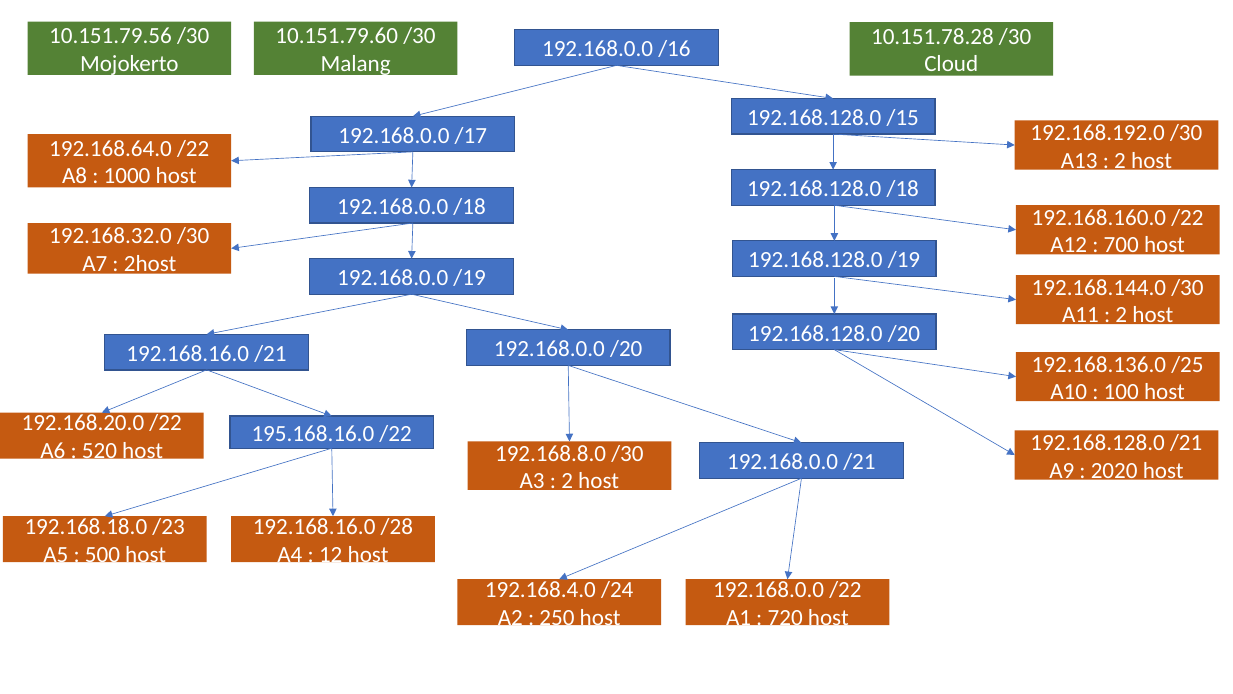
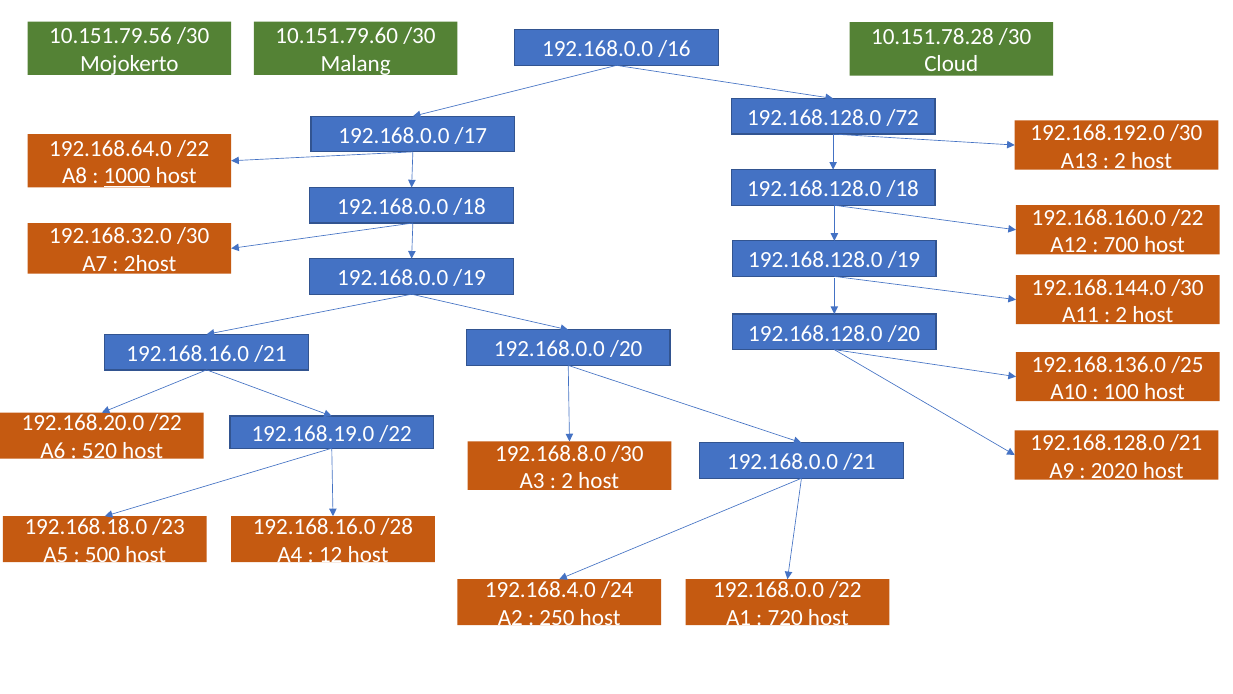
/15: /15 -> /72
1000 underline: none -> present
195.168.16.0: 195.168.16.0 -> 192.168.19.0
